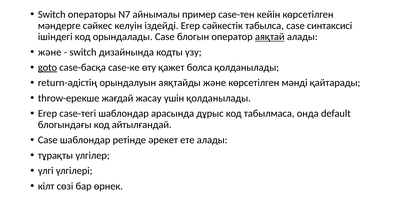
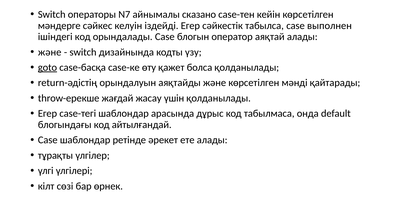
пример: пример -> сказано
синтаксисі: синтаксисі -> выполнен
аяқтай underline: present -> none
